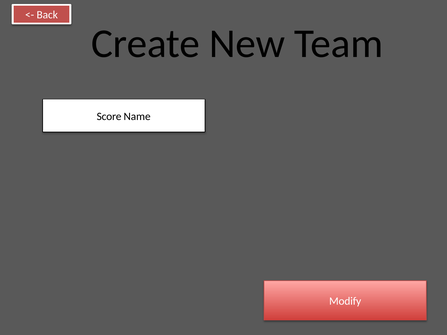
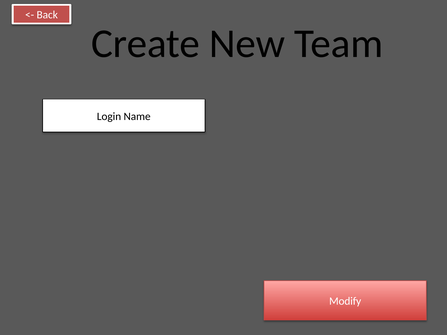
Score: Score -> Login
